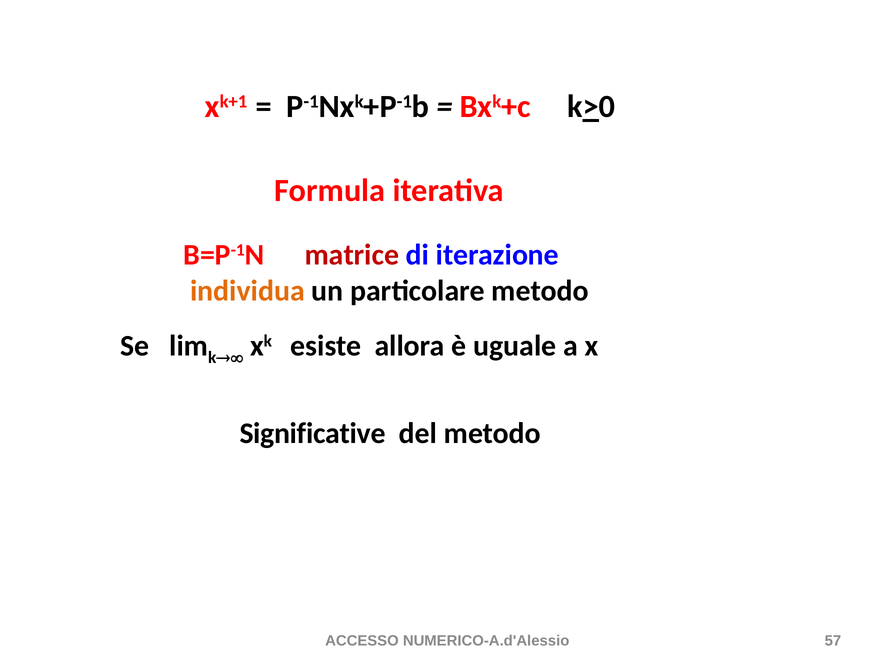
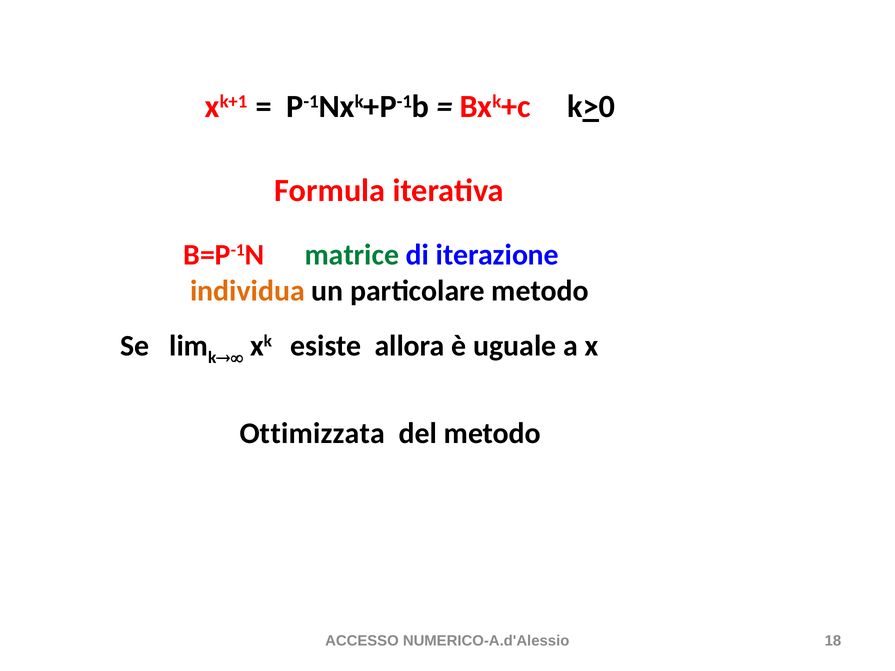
matrice colour: red -> green
Significative: Significative -> Ottimizzata
57: 57 -> 18
